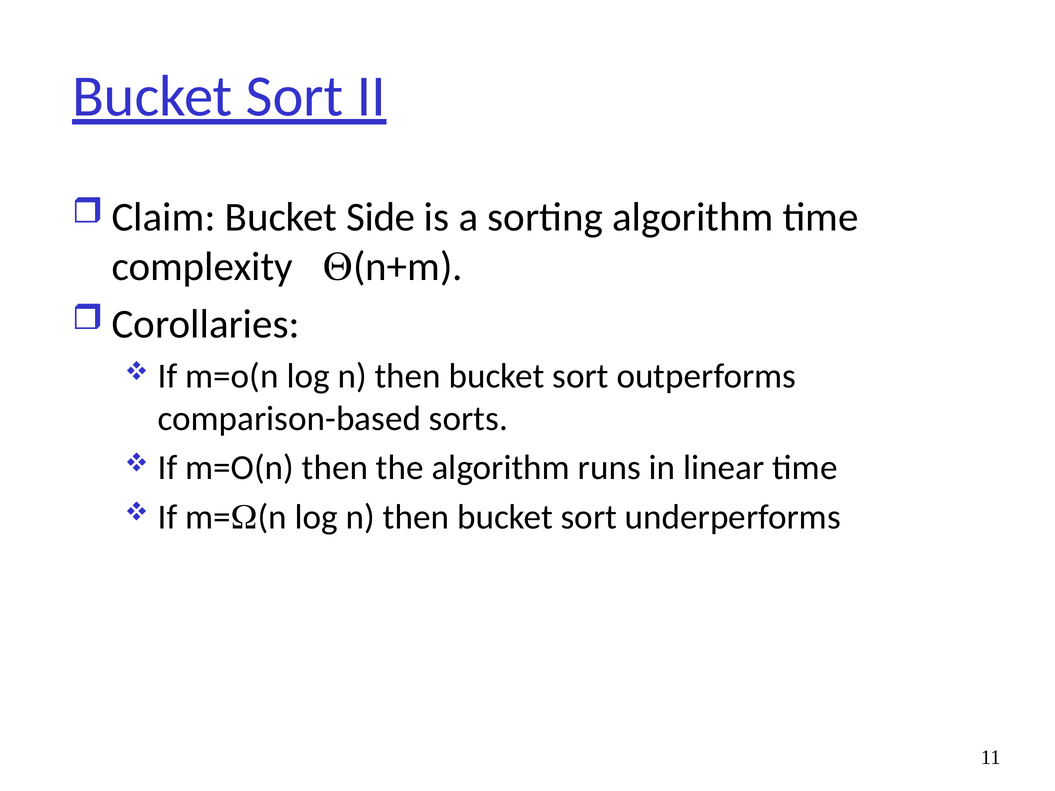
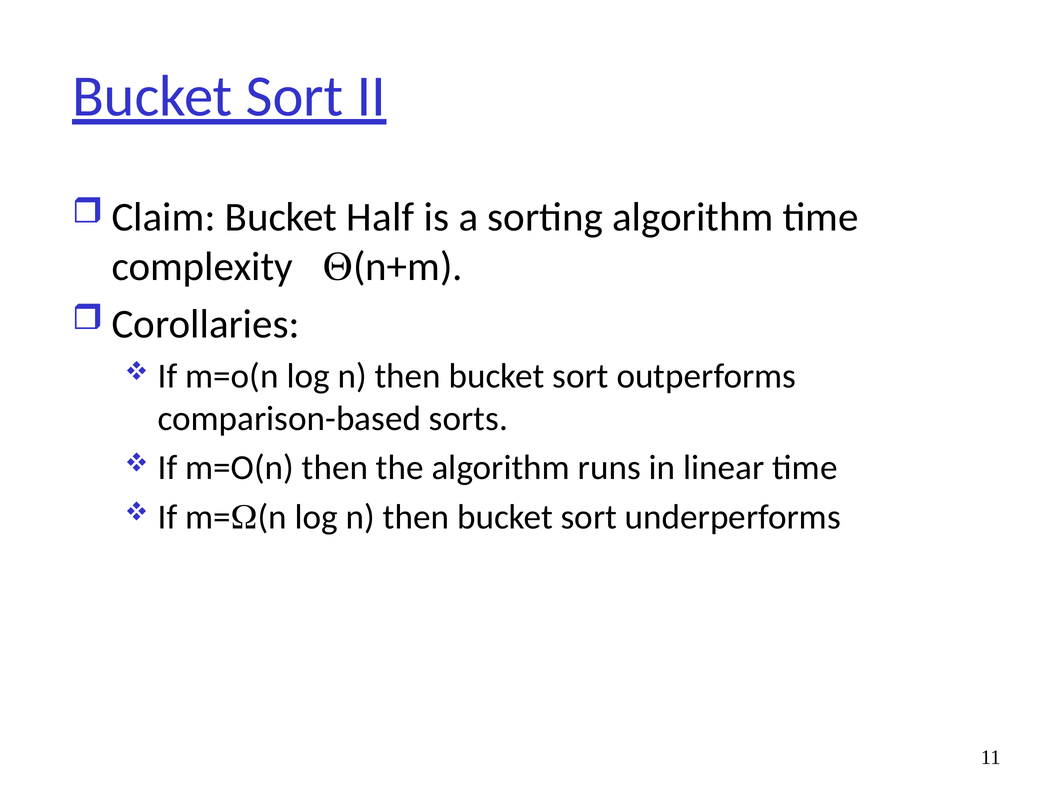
Side: Side -> Half
